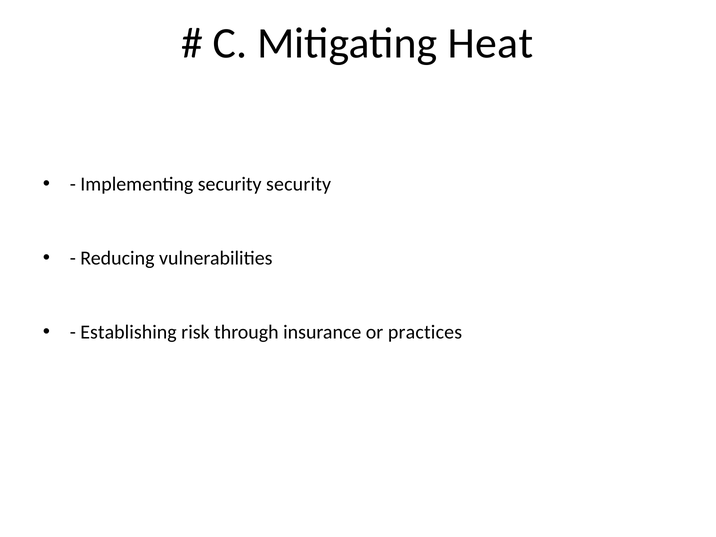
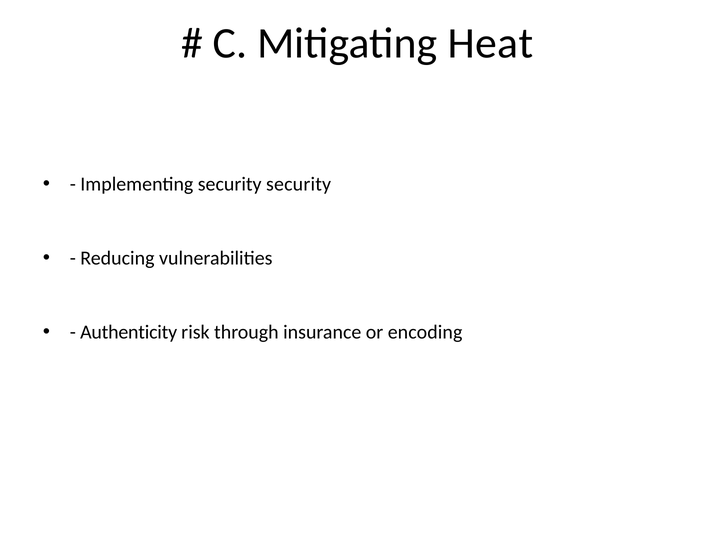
Establishing: Establishing -> Authenticity
practices: practices -> encoding
